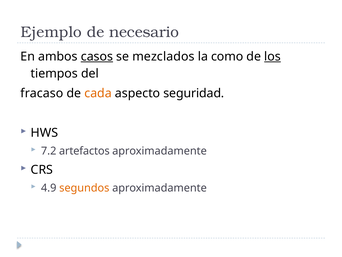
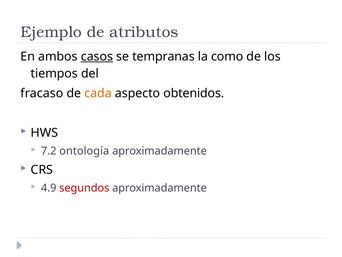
necesario: necesario -> atributos
mezclados: mezclados -> tempranas
los underline: present -> none
seguridad: seguridad -> obtenidos
artefactos: artefactos -> ontología
segundos colour: orange -> red
